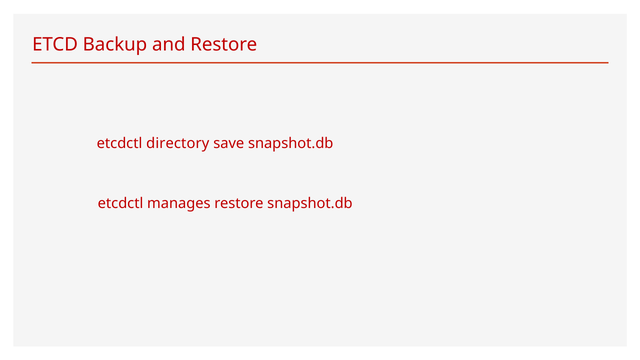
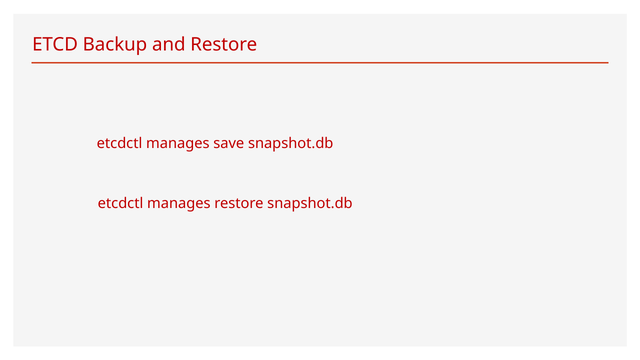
directory at (178, 143): directory -> manages
